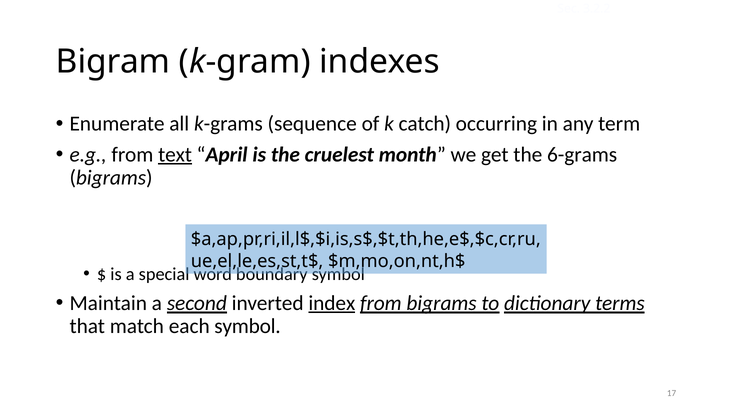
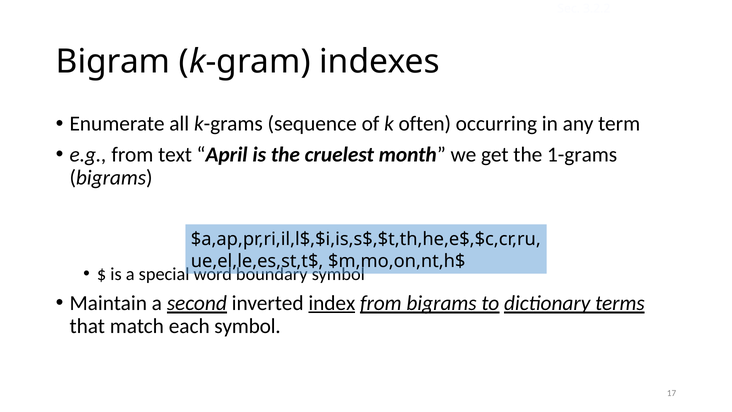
catch: catch -> often
text underline: present -> none
6-grams: 6-grams -> 1-grams
